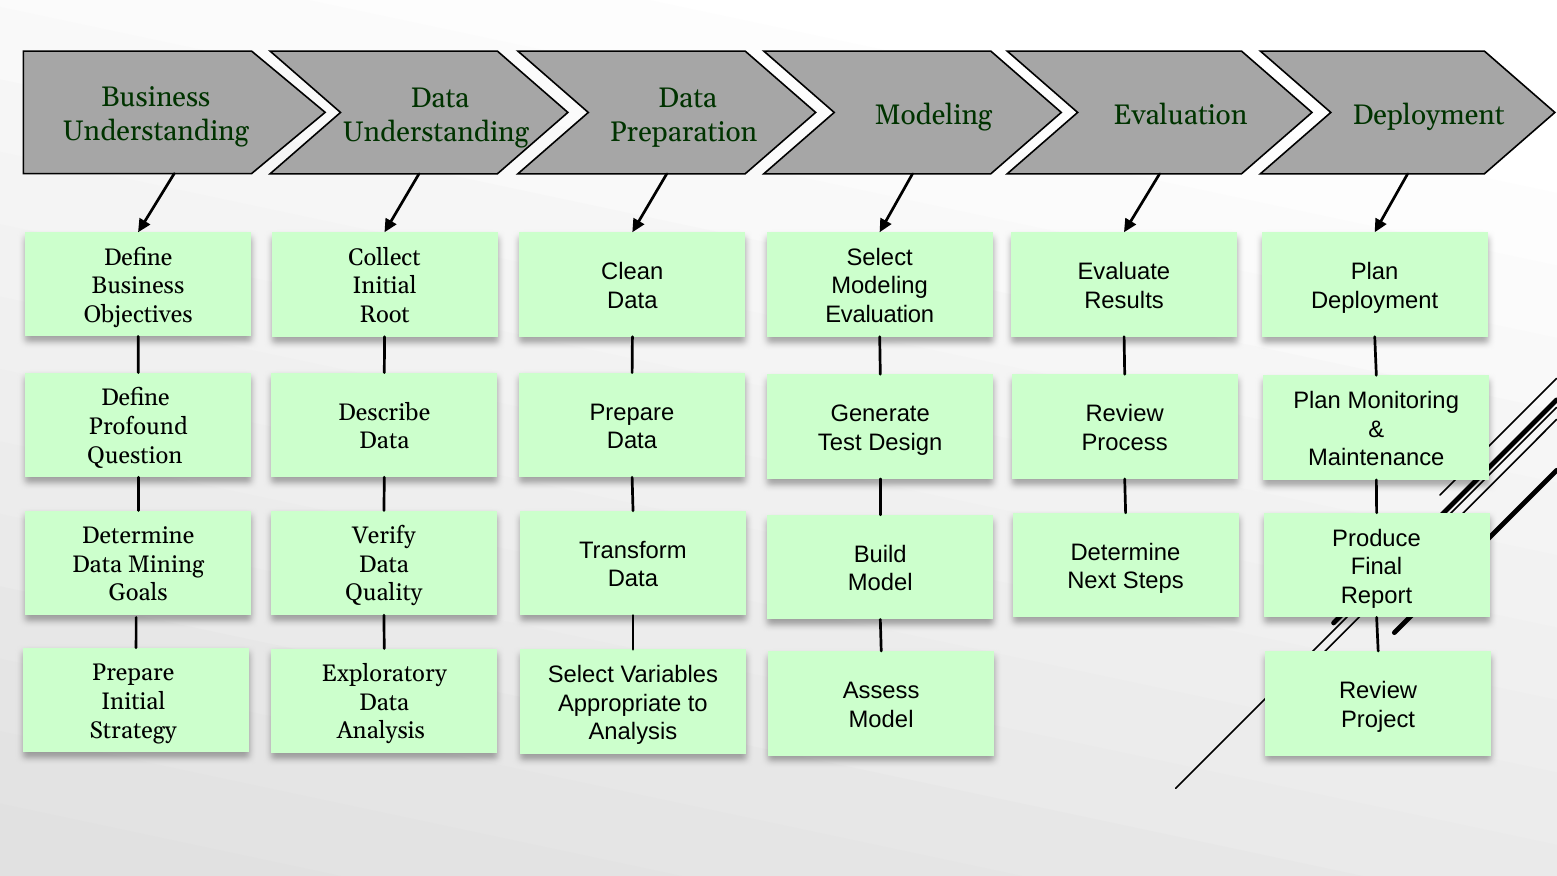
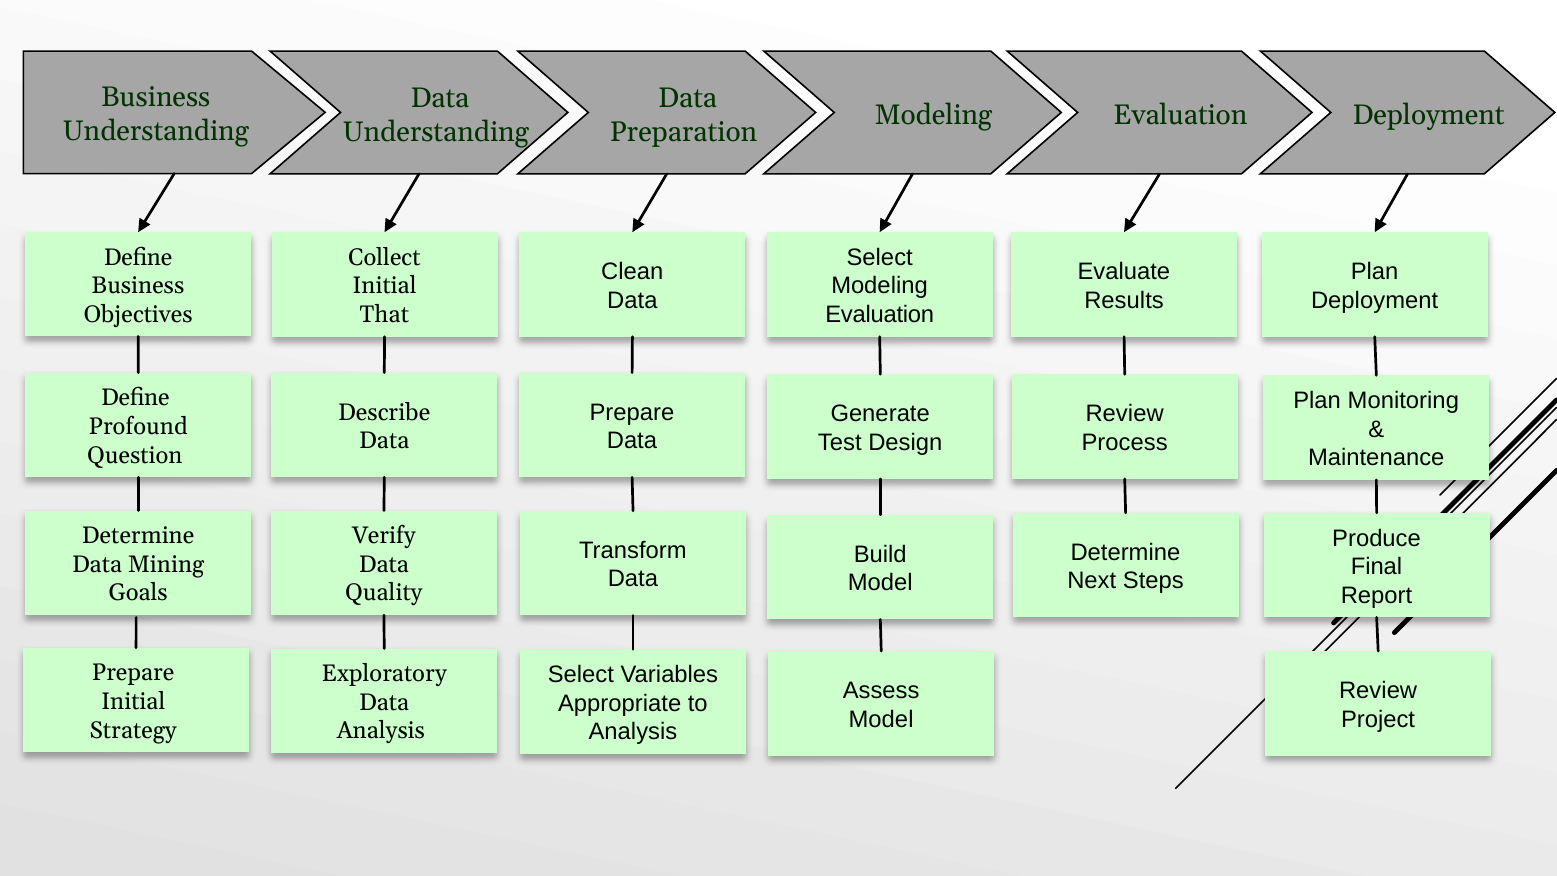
Root: Root -> That
